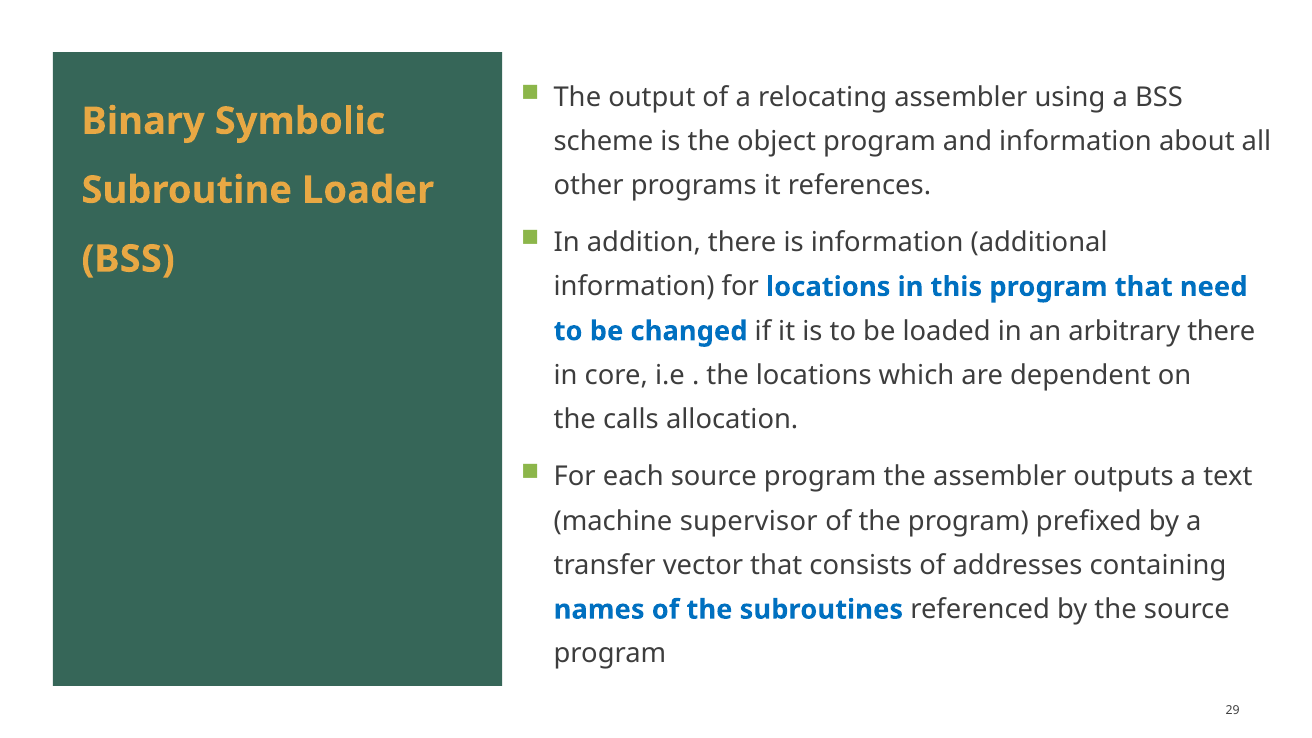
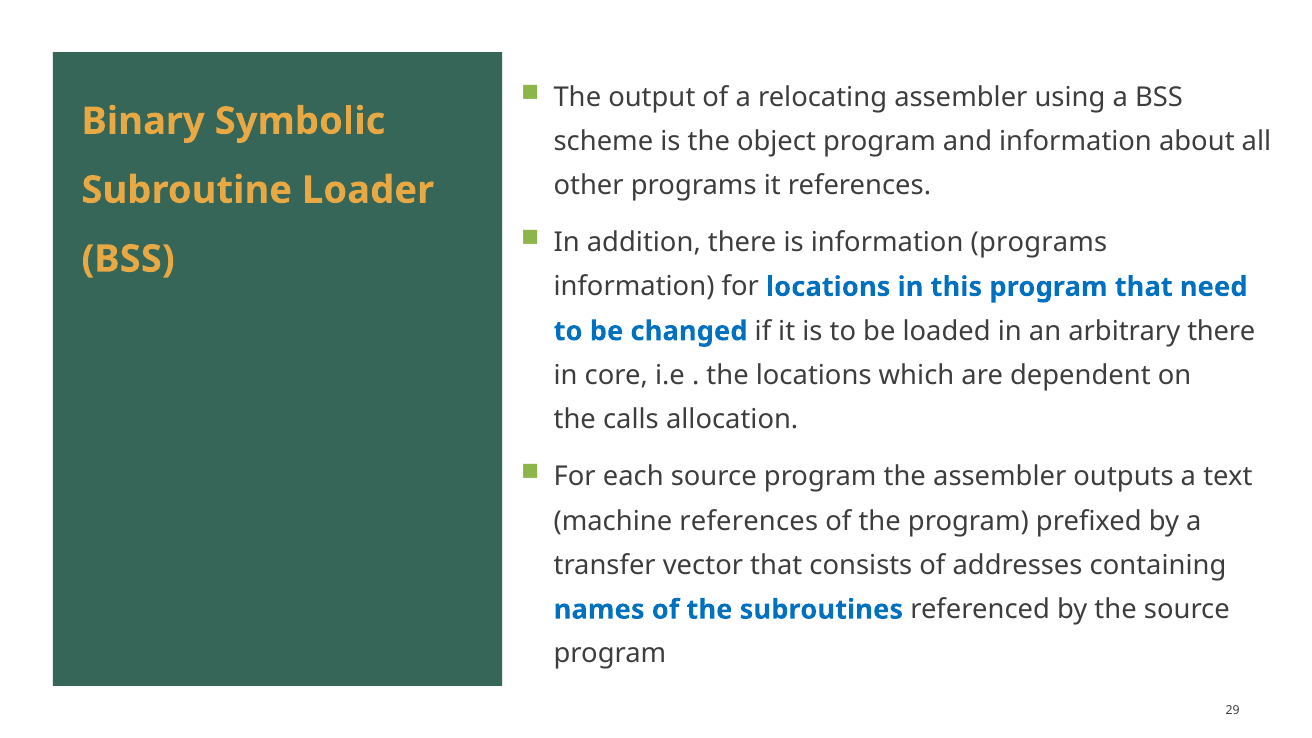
information additional: additional -> programs
machine supervisor: supervisor -> references
